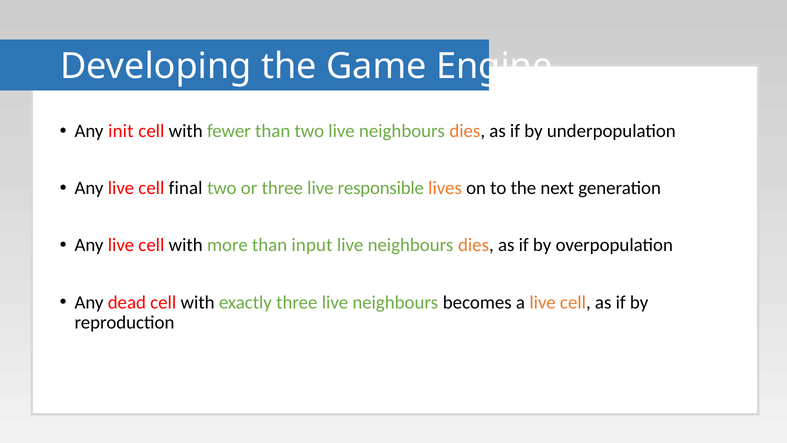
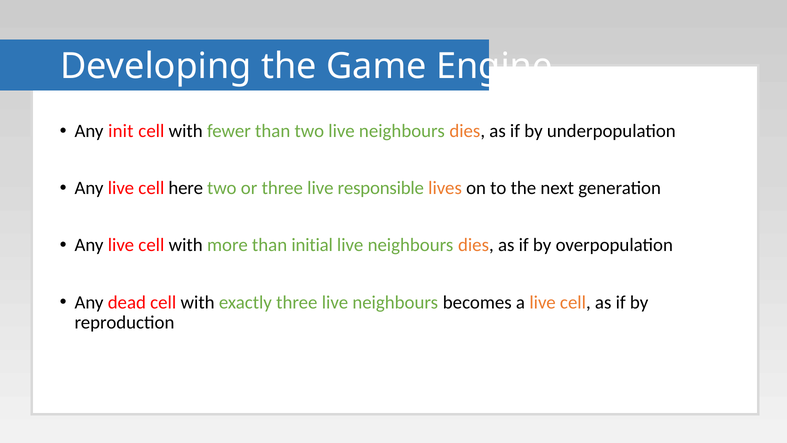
final: final -> here
input: input -> initial
